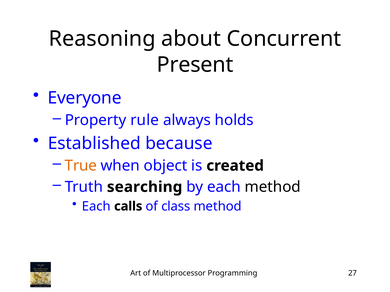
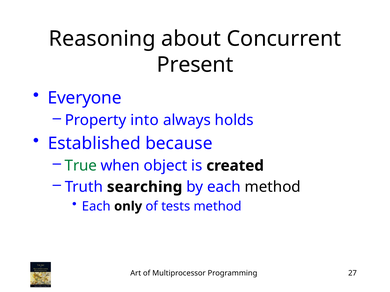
rule: rule -> into
True colour: orange -> green
calls: calls -> only
class: class -> tests
